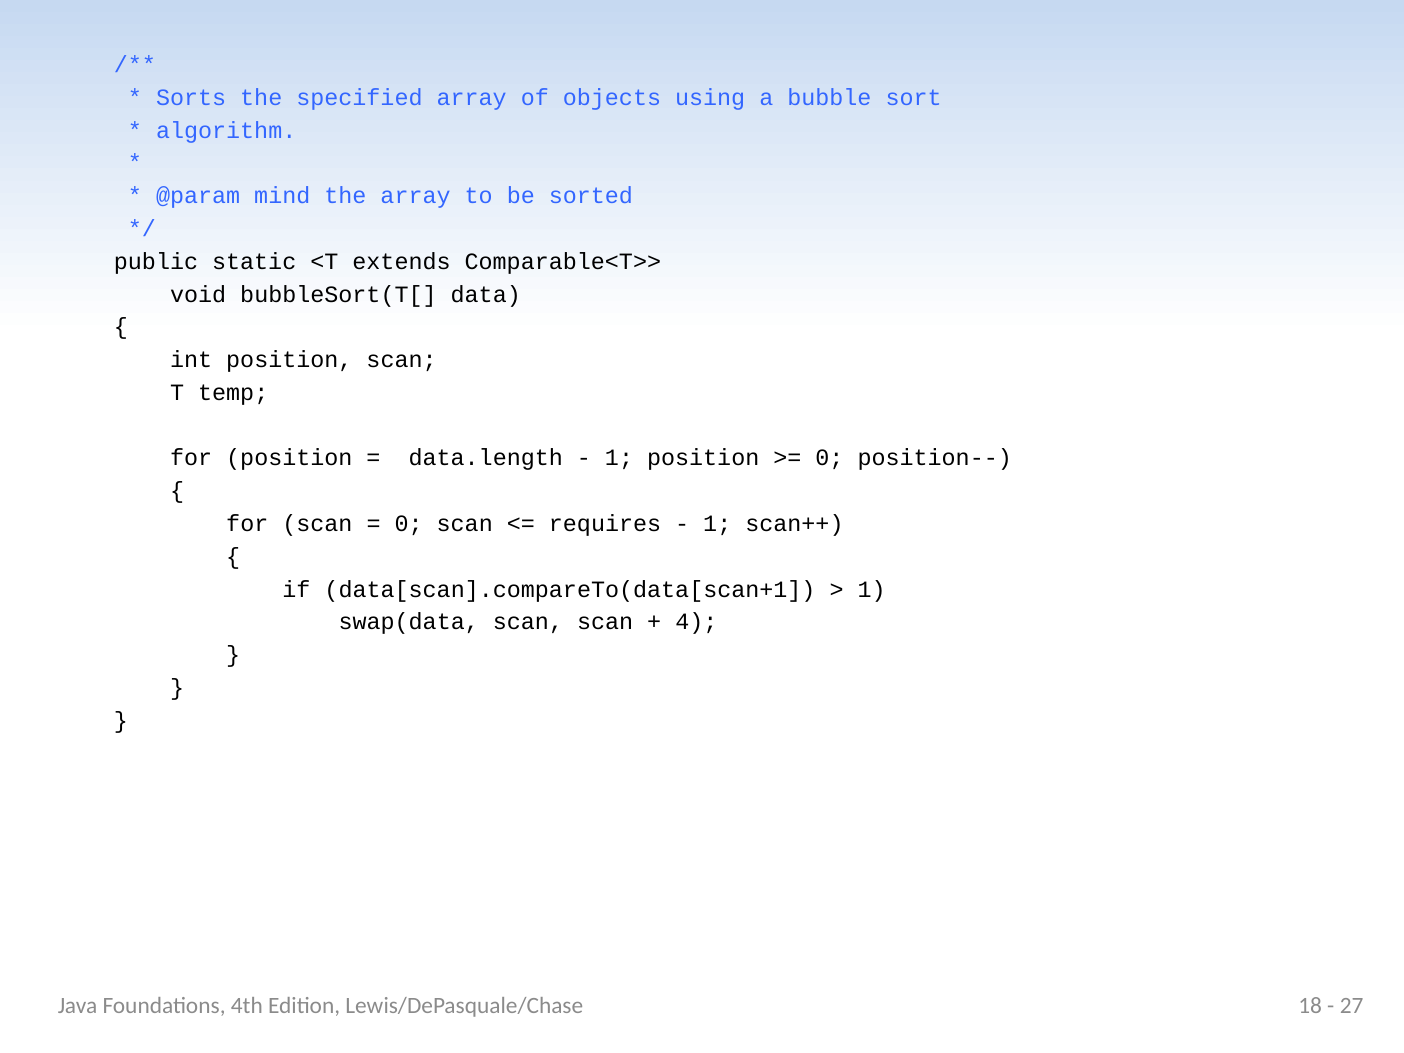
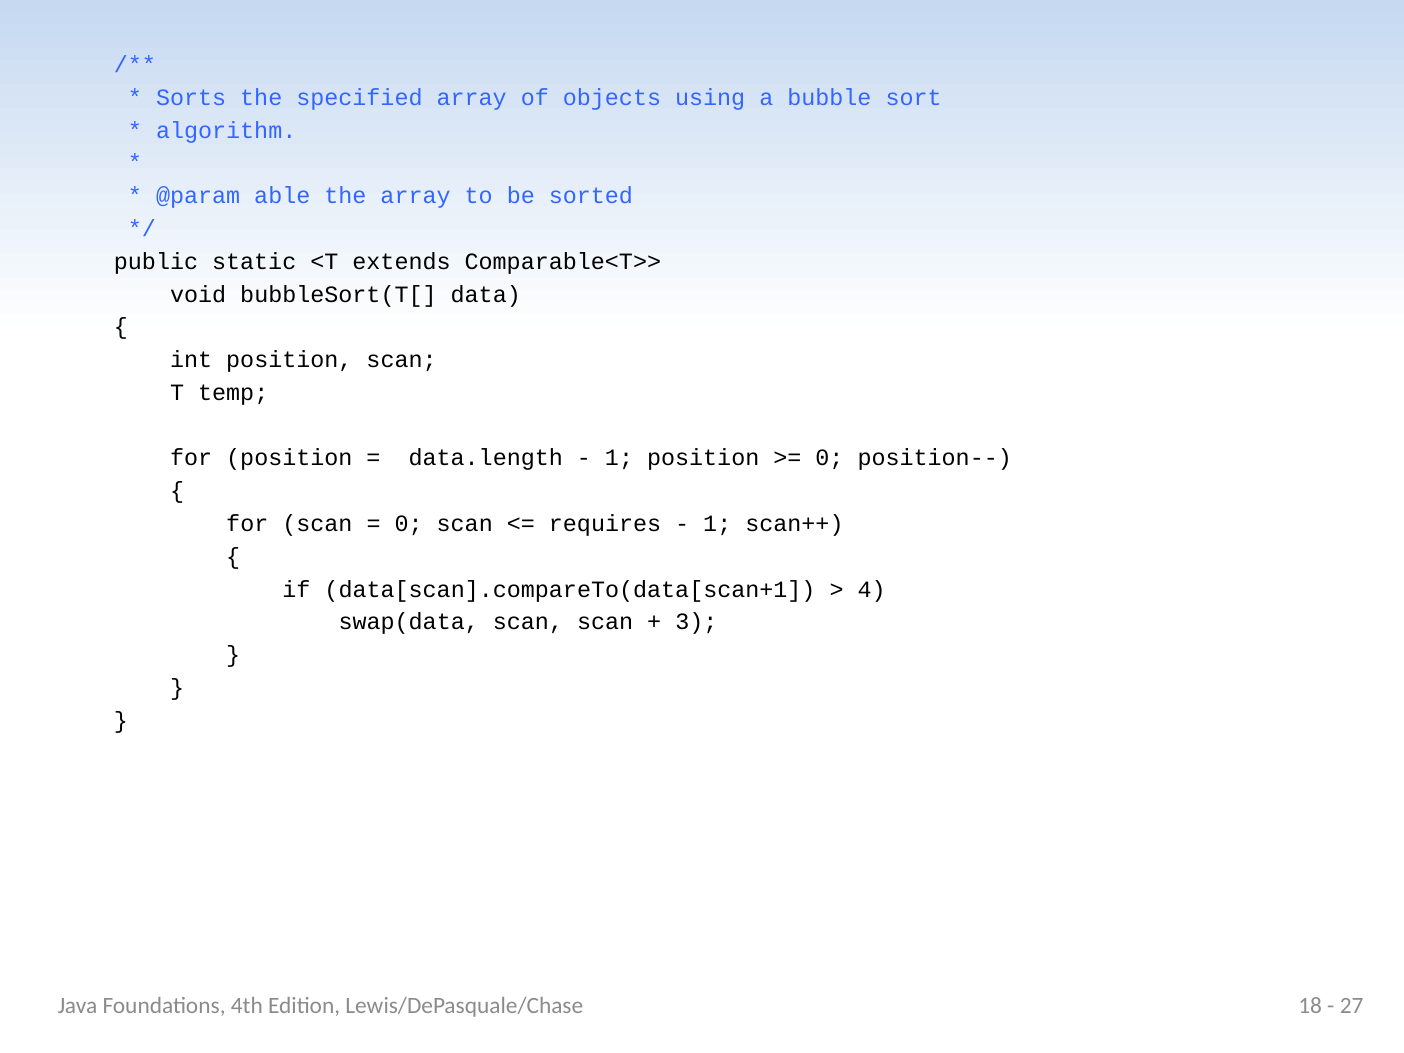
mind: mind -> able
1 at (872, 589): 1 -> 4
4: 4 -> 3
